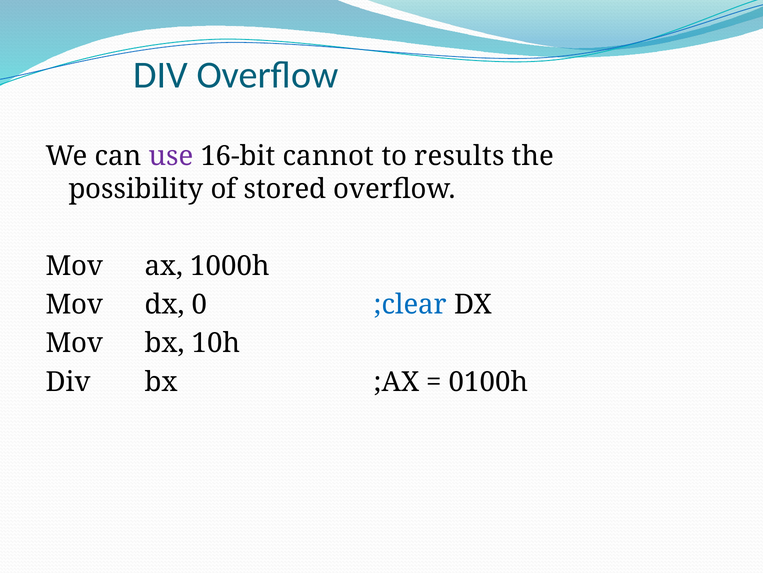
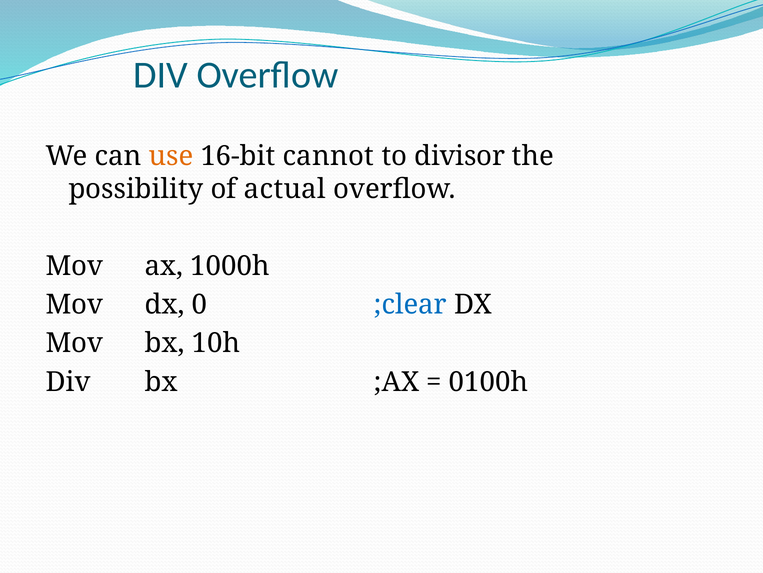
use colour: purple -> orange
results: results -> divisor
stored: stored -> actual
